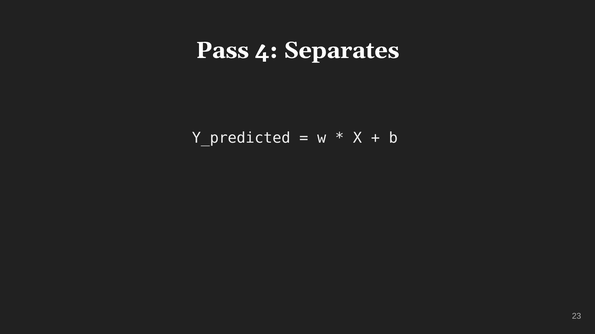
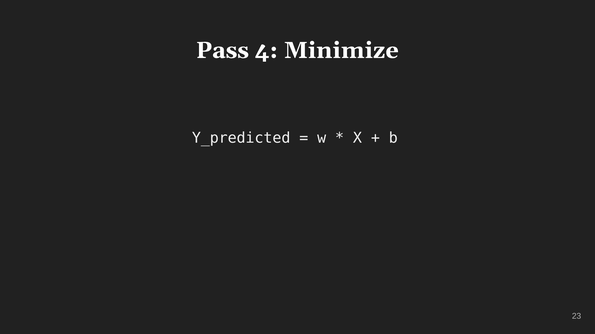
Separates: Separates -> Minimize
